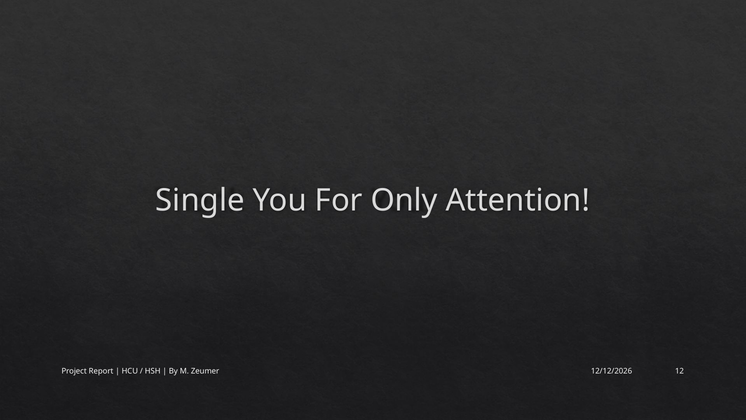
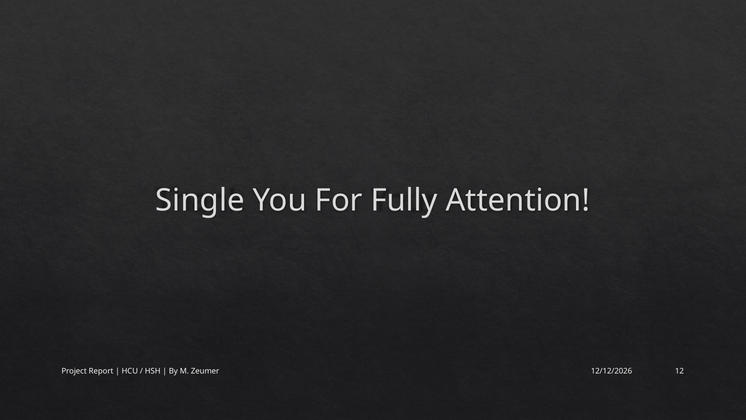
Only: Only -> Fully
